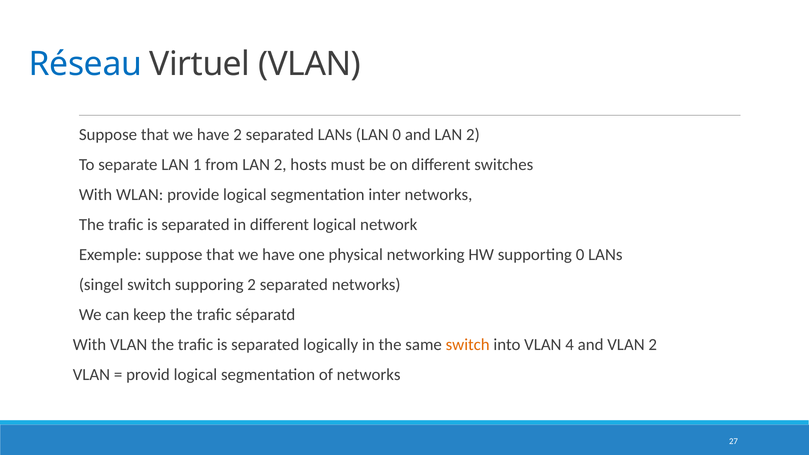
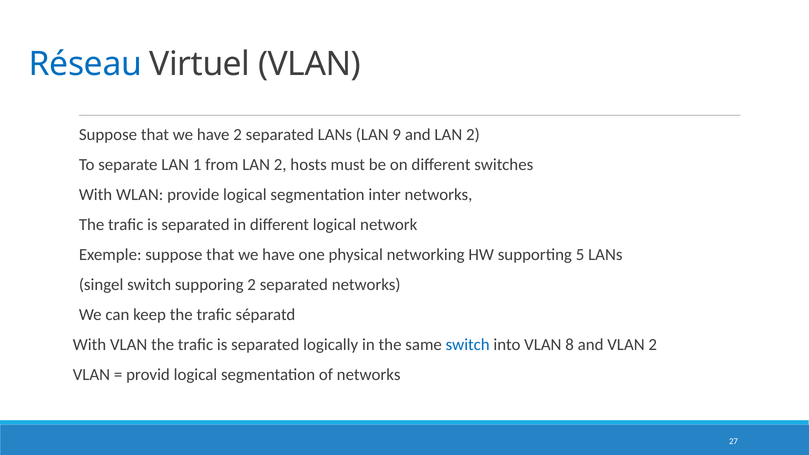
LAN 0: 0 -> 9
supporting 0: 0 -> 5
switch at (468, 345) colour: orange -> blue
4: 4 -> 8
